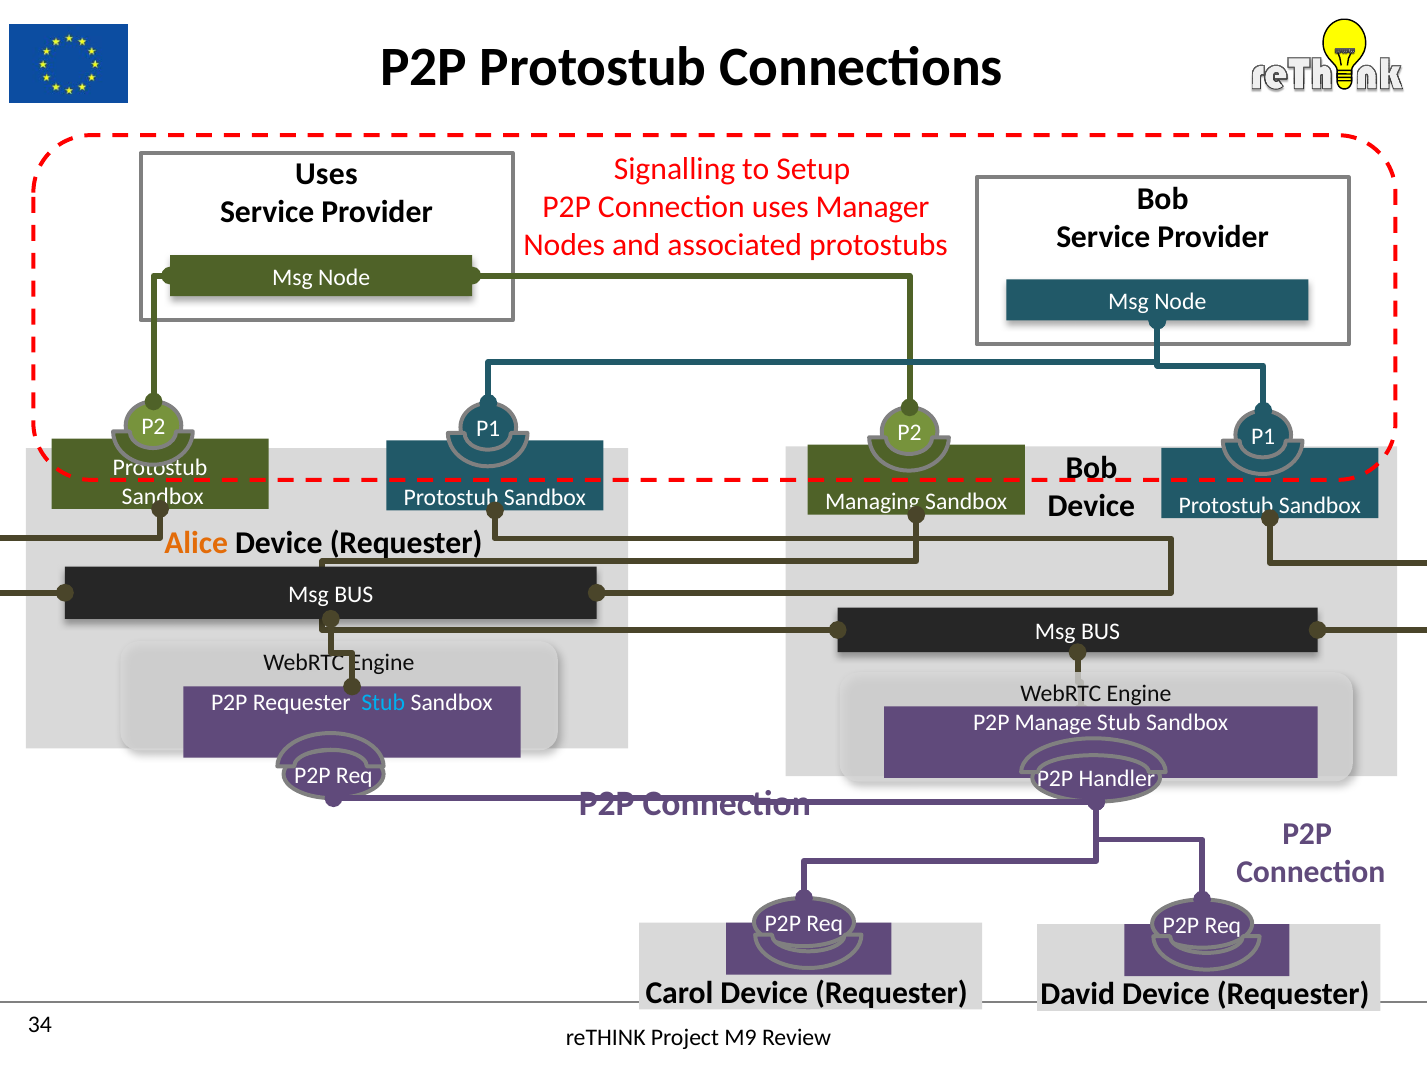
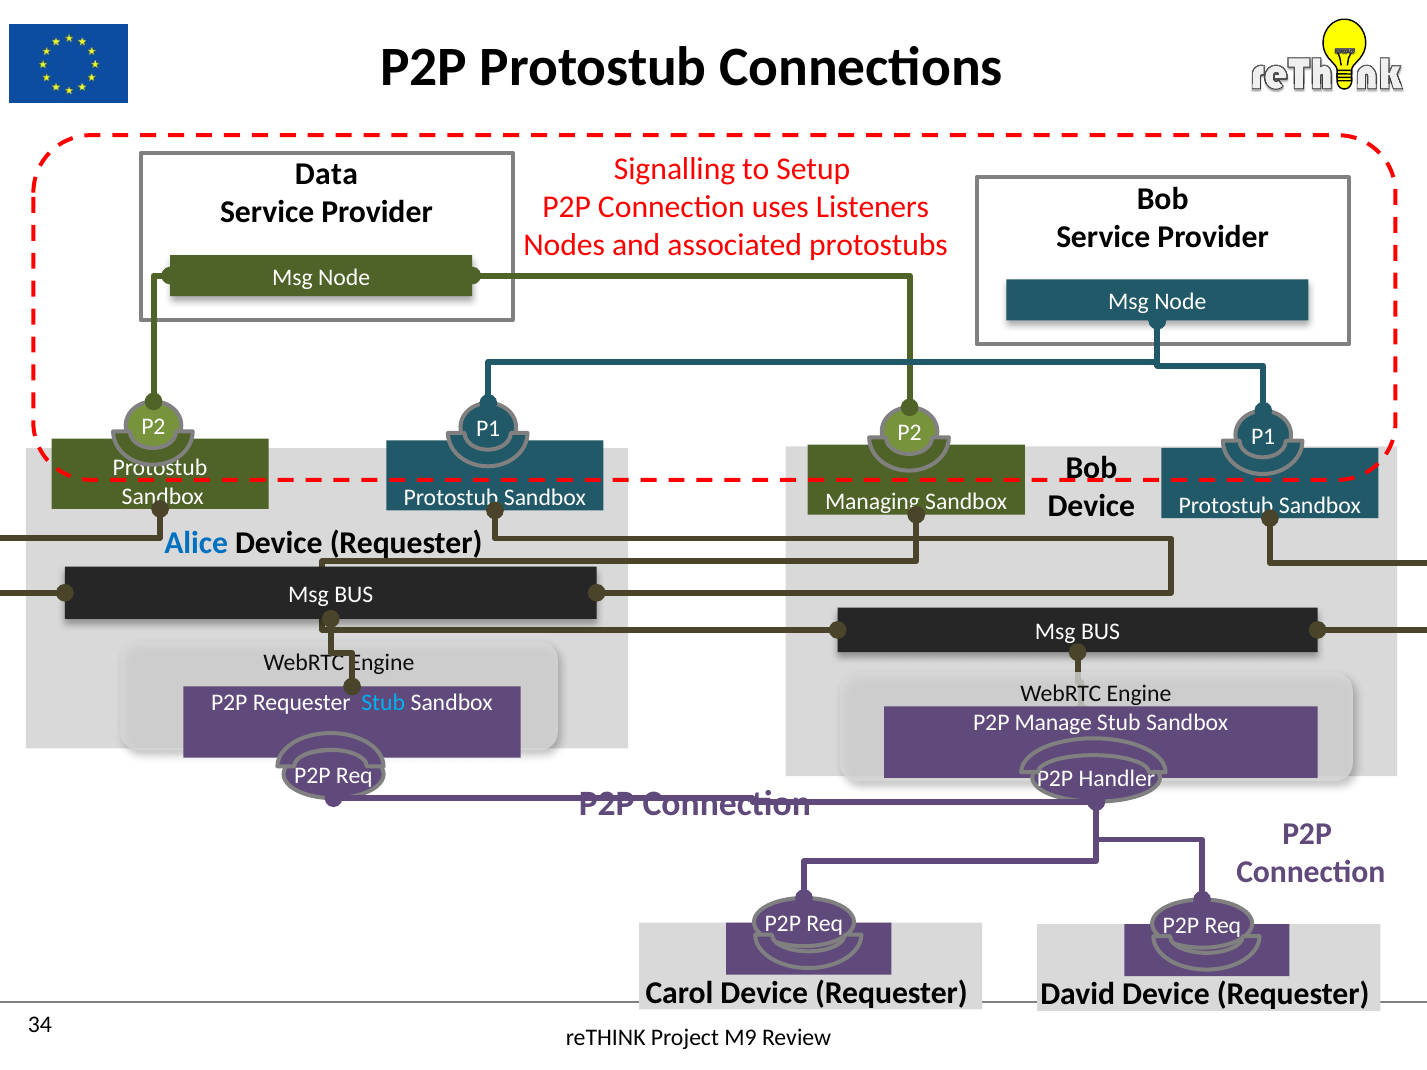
Uses at (326, 174): Uses -> Data
Manager: Manager -> Listeners
Alice colour: orange -> blue
